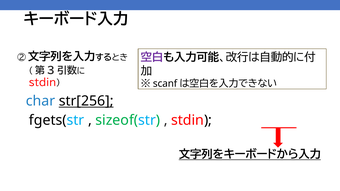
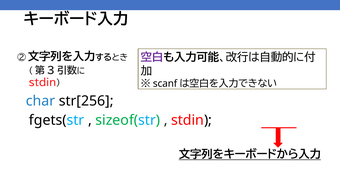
str[256 underline: present -> none
